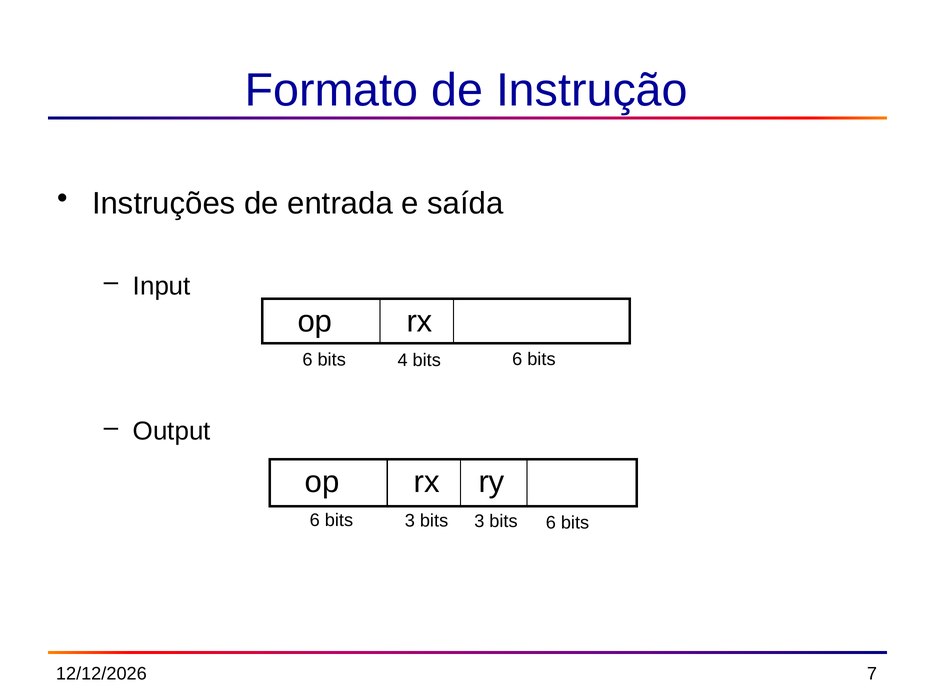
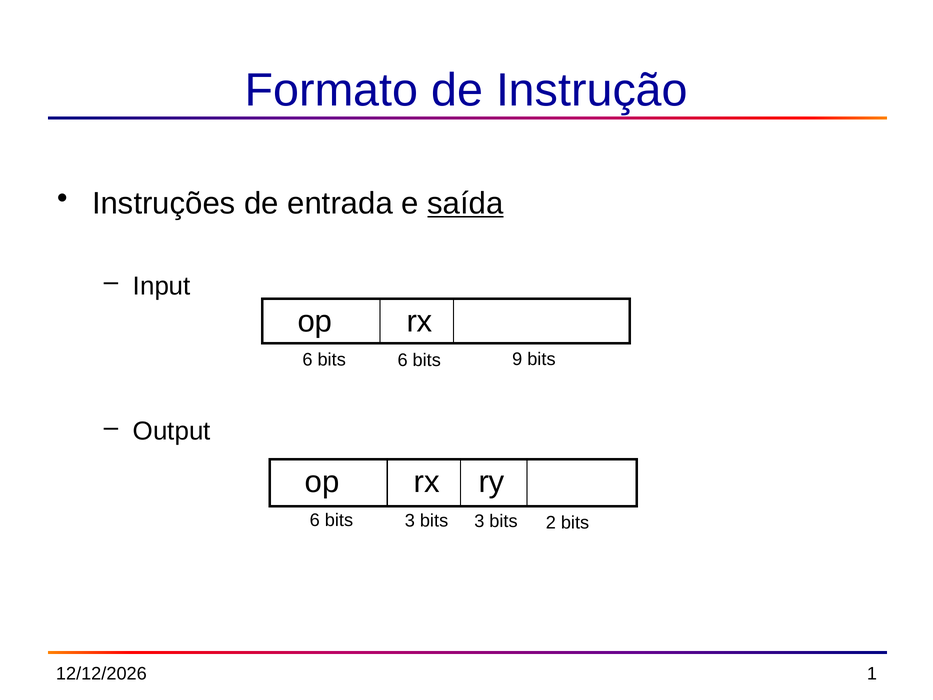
saída underline: none -> present
bits 4: 4 -> 6
6 at (517, 359): 6 -> 9
3 bits 6: 6 -> 2
7: 7 -> 1
